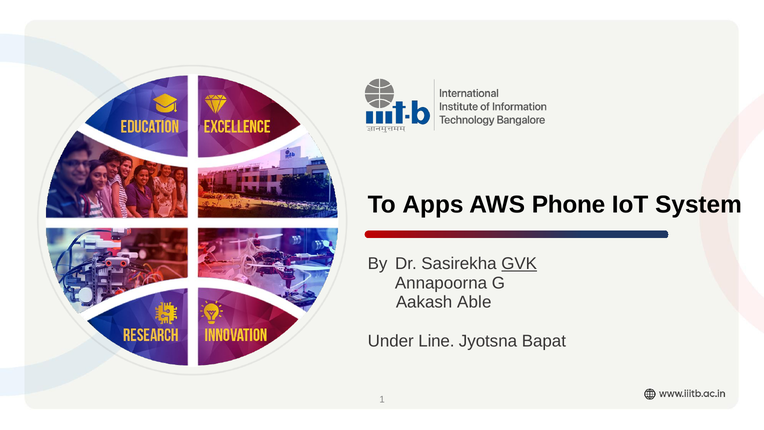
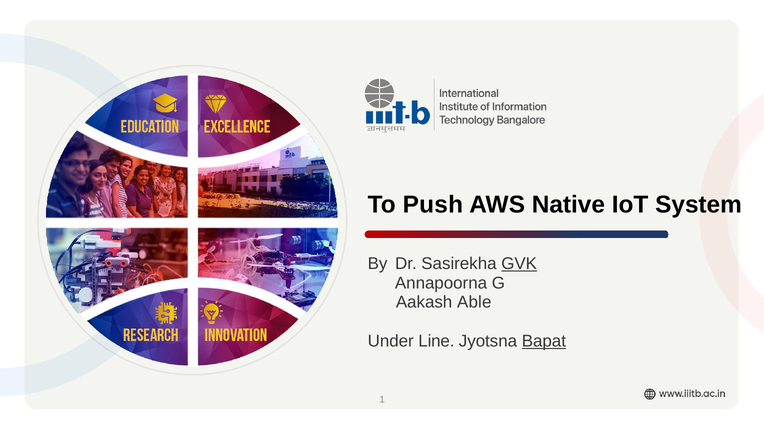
Apps: Apps -> Push
Phone: Phone -> Native
Bapat underline: none -> present
